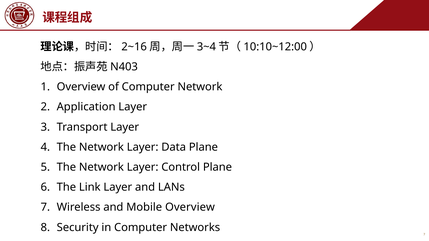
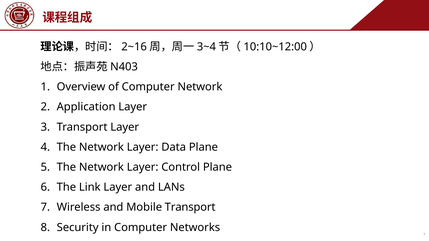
Mobile Overview: Overview -> Transport
